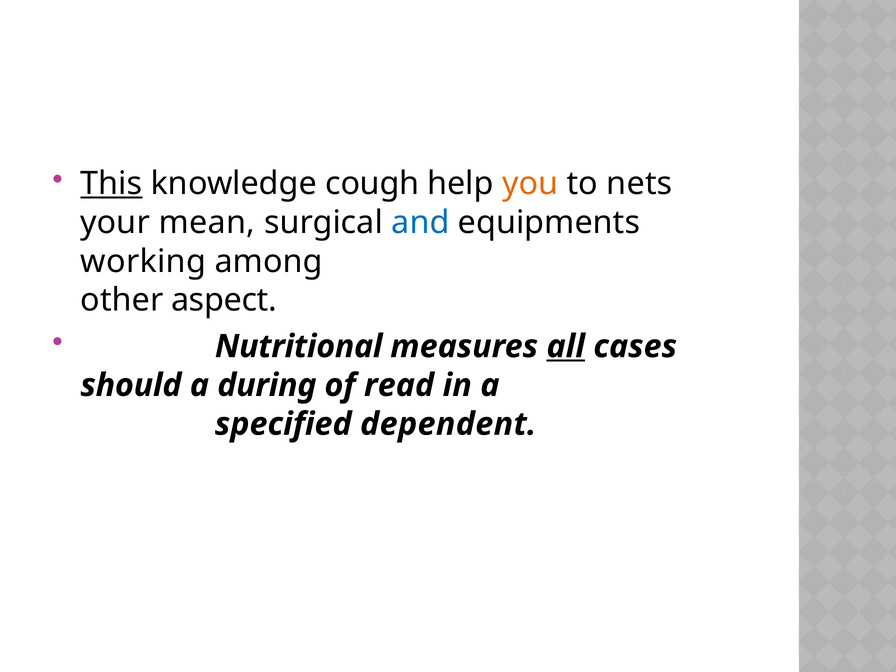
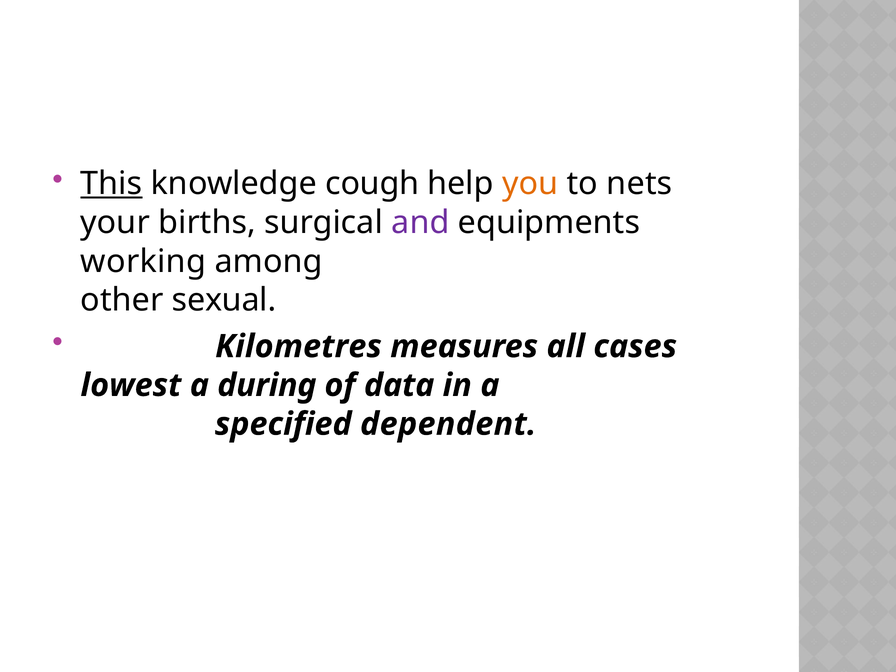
mean: mean -> births
and colour: blue -> purple
aspect: aspect -> sexual
Nutritional: Nutritional -> Kilometres
all underline: present -> none
should: should -> lowest
read: read -> data
